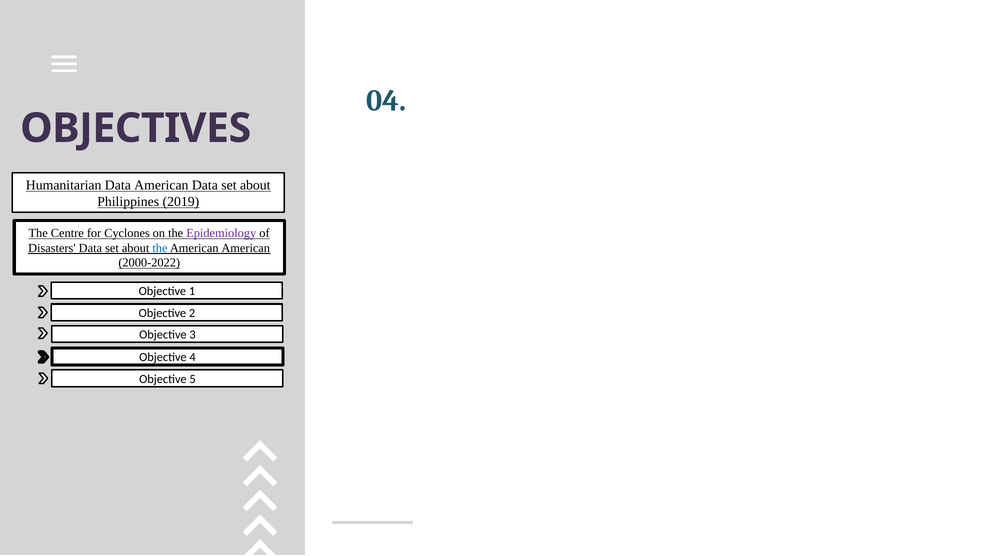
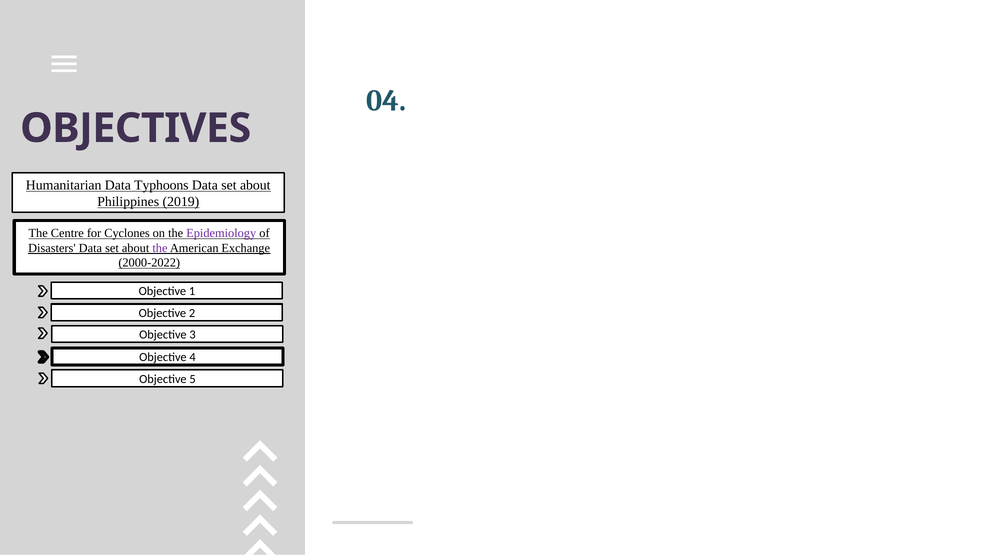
Data American: American -> Typhoons
the at (160, 248) colour: blue -> purple
American American: American -> Exchange
